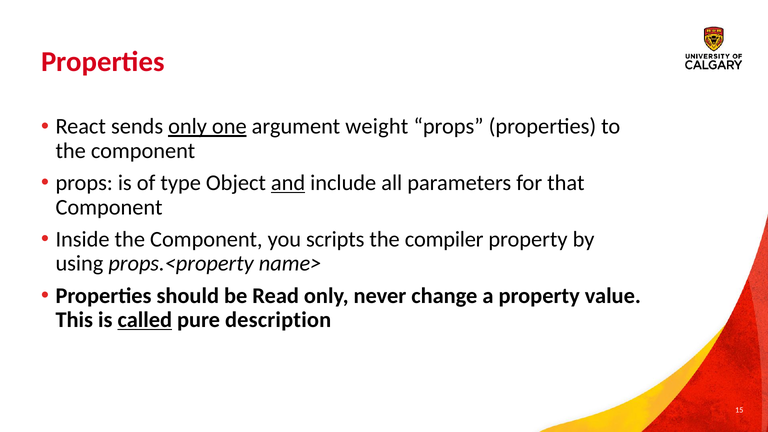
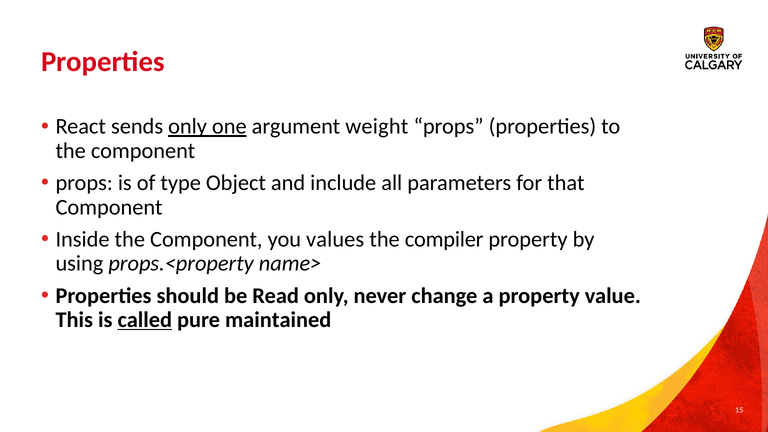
and underline: present -> none
scripts: scripts -> values
description: description -> maintained
